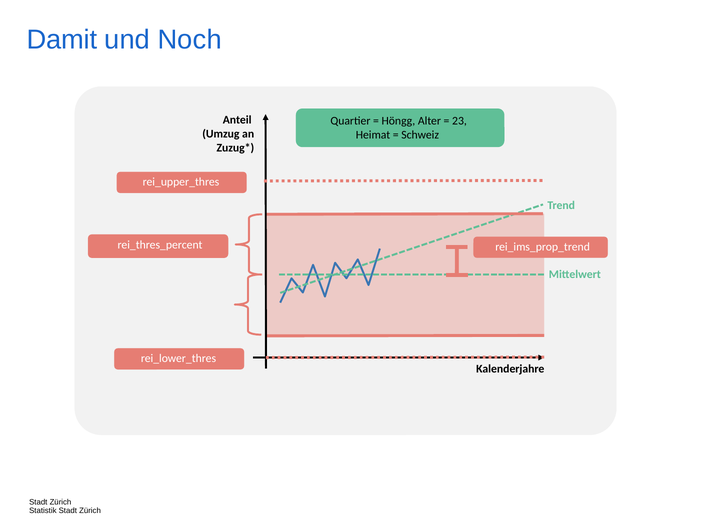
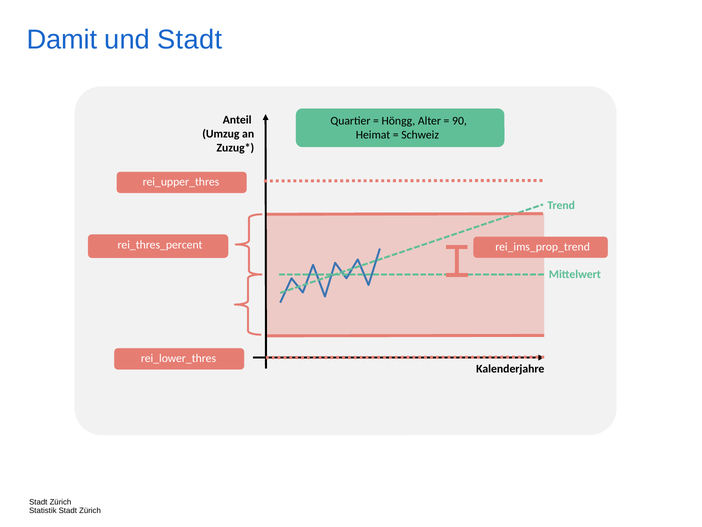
und Noch: Noch -> Stadt
23: 23 -> 90
